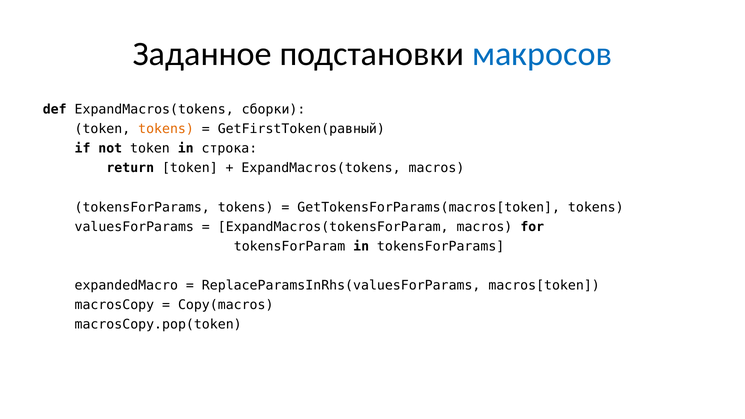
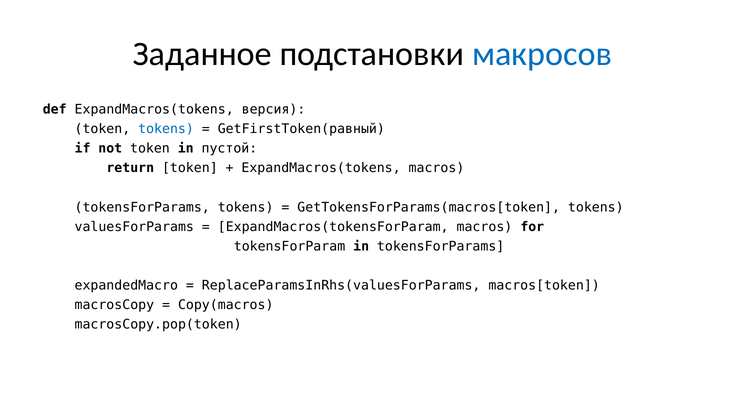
сборки: сборки -> версия
tokens at (166, 129) colour: orange -> blue
строка: строка -> пустой
